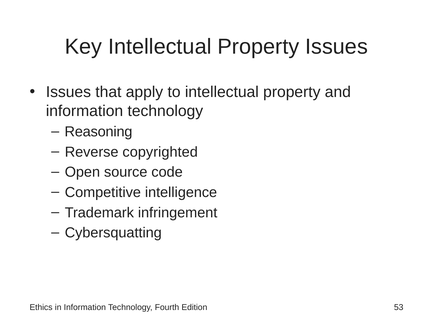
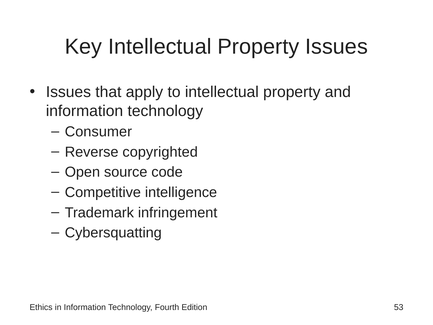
Reasoning: Reasoning -> Consumer
